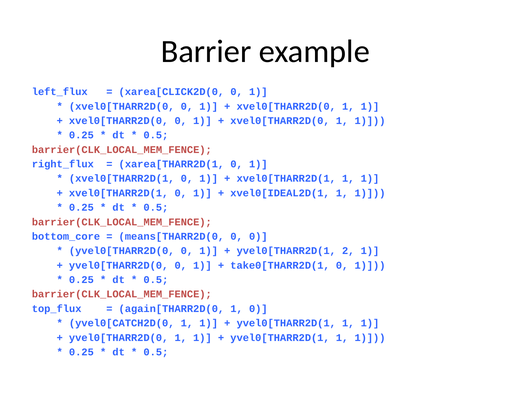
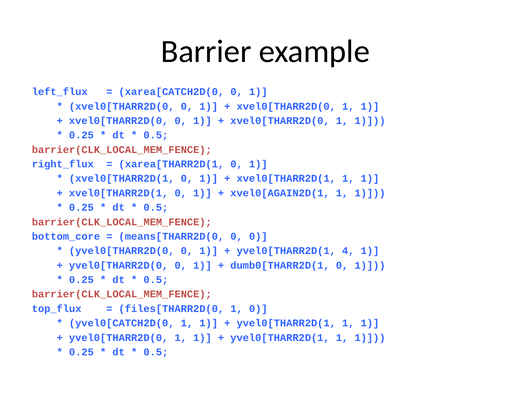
xarea[CLICK2D(0: xarea[CLICK2D(0 -> xarea[CATCH2D(0
xvel0[IDEAL2D(1: xvel0[IDEAL2D(1 -> xvel0[AGAIN2D(1
2: 2 -> 4
take0[THARR2D(1: take0[THARR2D(1 -> dumb0[THARR2D(1
again[THARR2D(0: again[THARR2D(0 -> files[THARR2D(0
